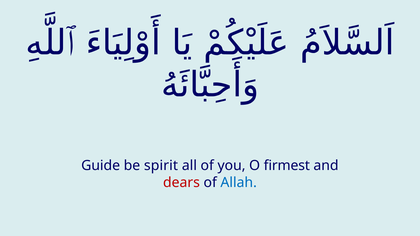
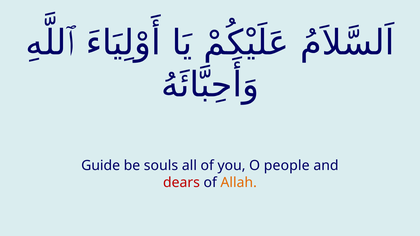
spirit: spirit -> souls
firmest: firmest -> people
Allah colour: blue -> orange
